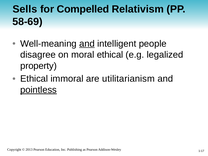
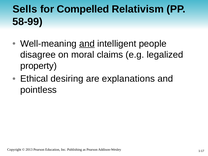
58-69: 58-69 -> 58-99
moral ethical: ethical -> claims
immoral: immoral -> desiring
utilitarianism: utilitarianism -> explanations
pointless underline: present -> none
